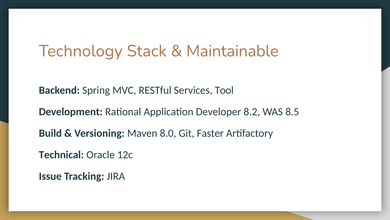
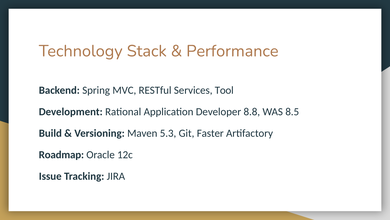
Maintainable: Maintainable -> Performance
8.2: 8.2 -> 8.8
8.0: 8.0 -> 5.3
Technical: Technical -> Roadmap
